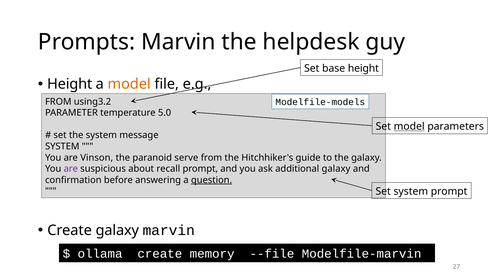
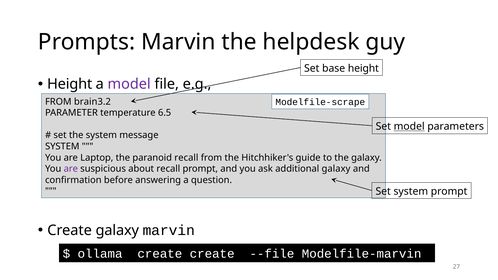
model at (129, 84) colour: orange -> purple
Modelfile-models: Modelfile-models -> Modelfile-scrape
using3.2: using3.2 -> brain3.2
5.0: 5.0 -> 6.5
Vinson: Vinson -> Laptop
paranoid serve: serve -> recall
question underline: present -> none
create memory: memory -> create
